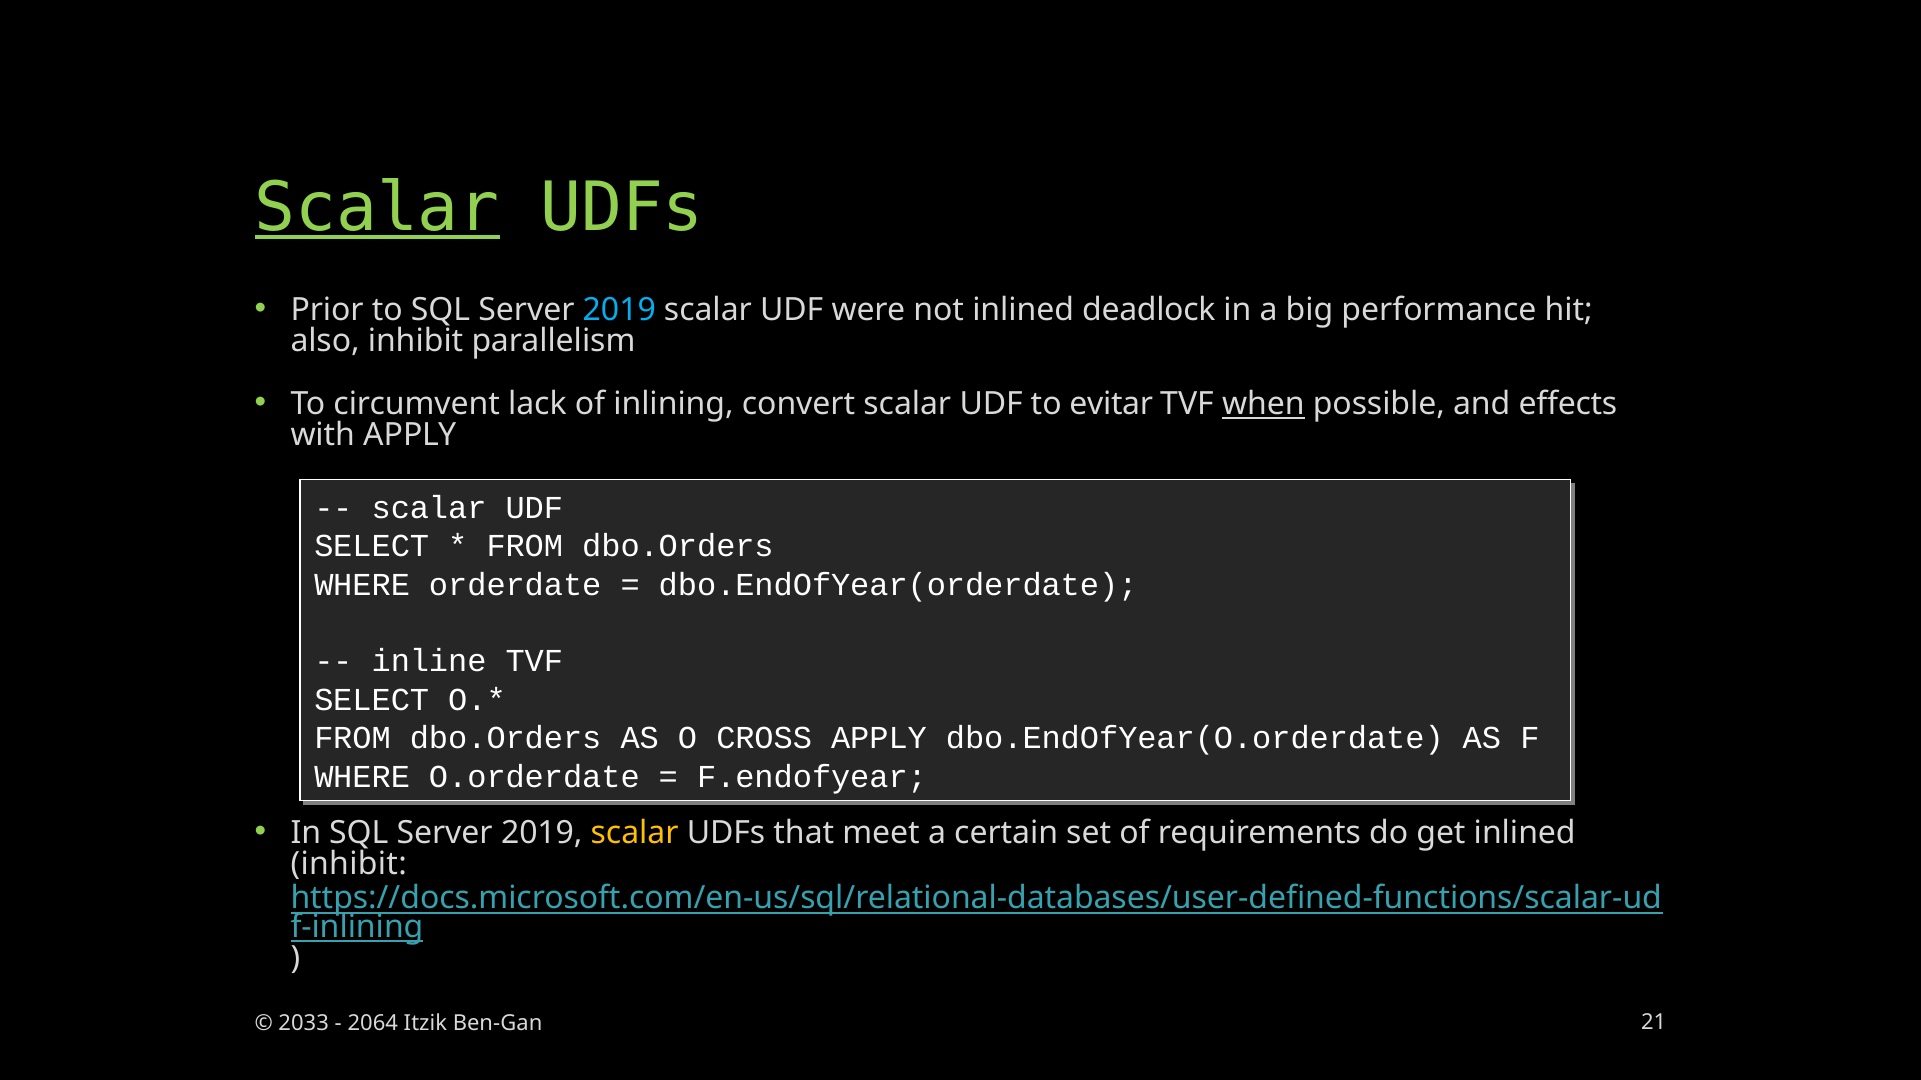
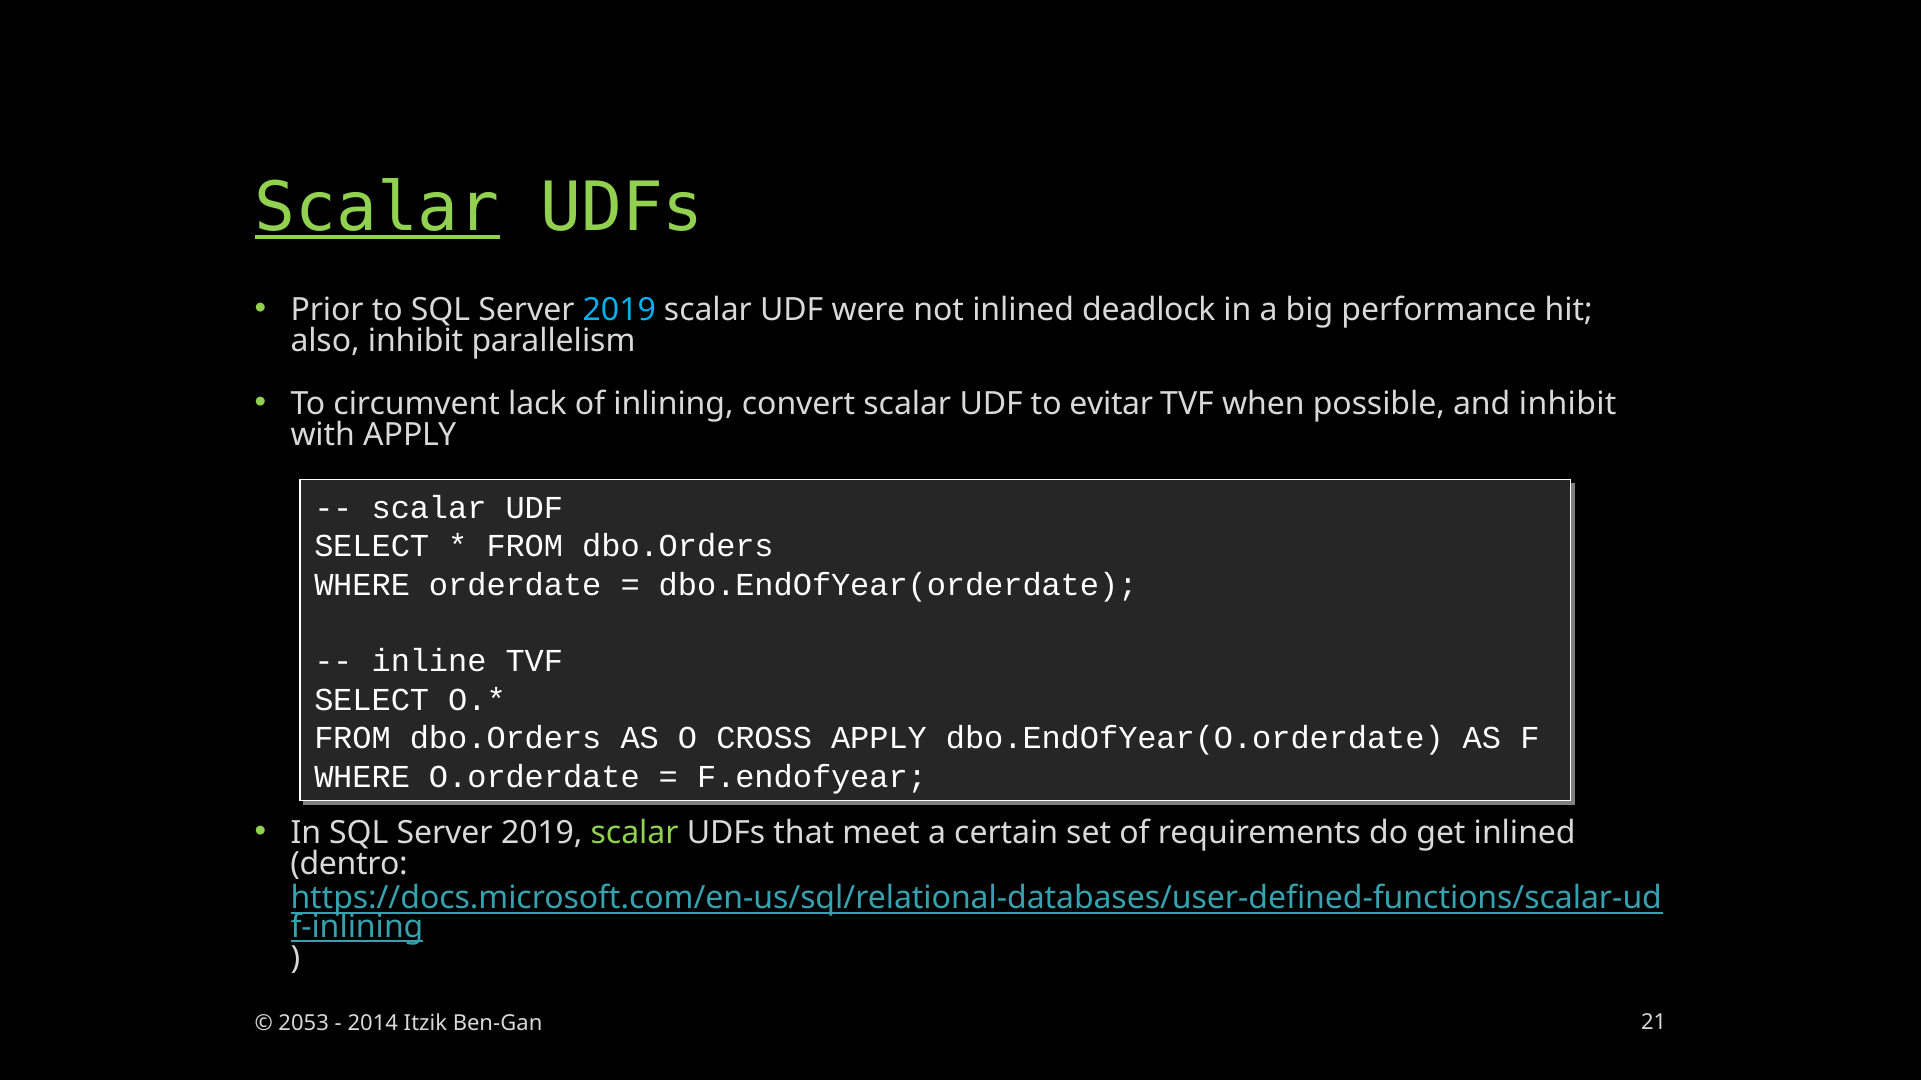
when underline: present -> none
and effects: effects -> inhibit
scalar at (635, 833) colour: yellow -> light green
inhibit at (349, 865): inhibit -> dentro
2033: 2033 -> 2053
2064: 2064 -> 2014
